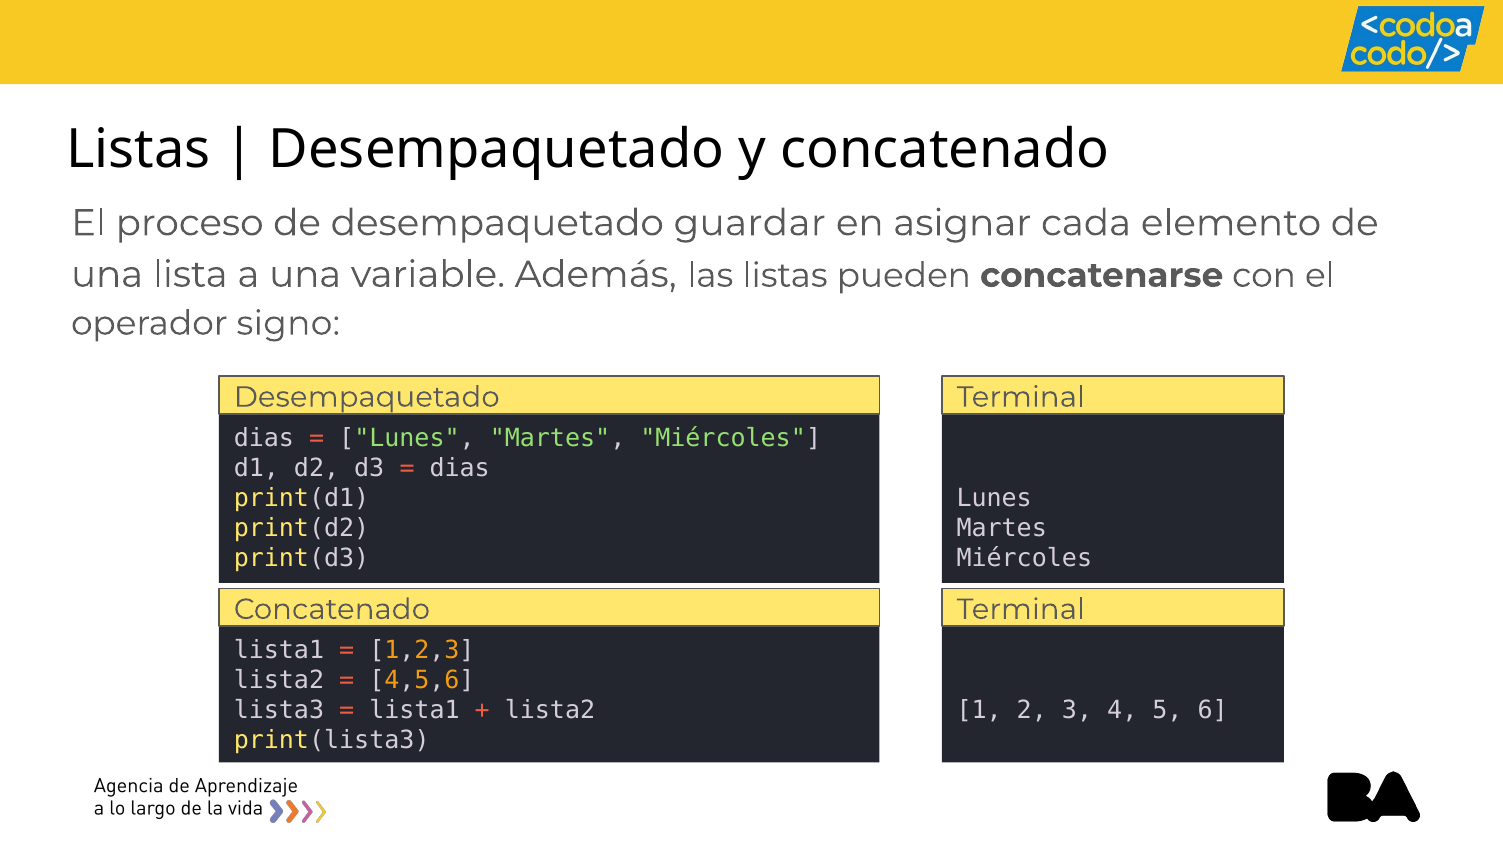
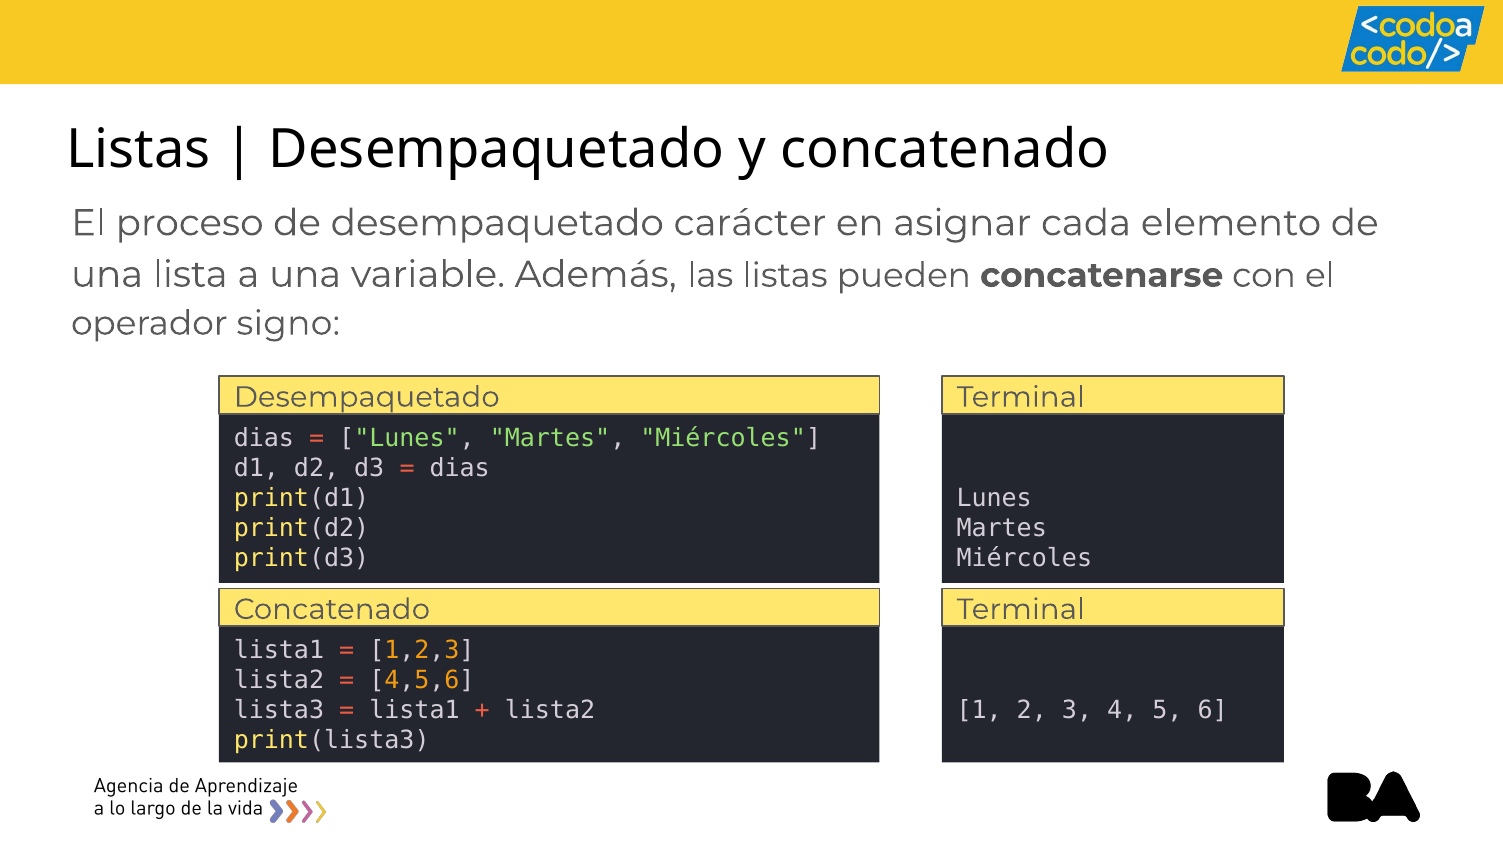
guardar: guardar -> carácter
